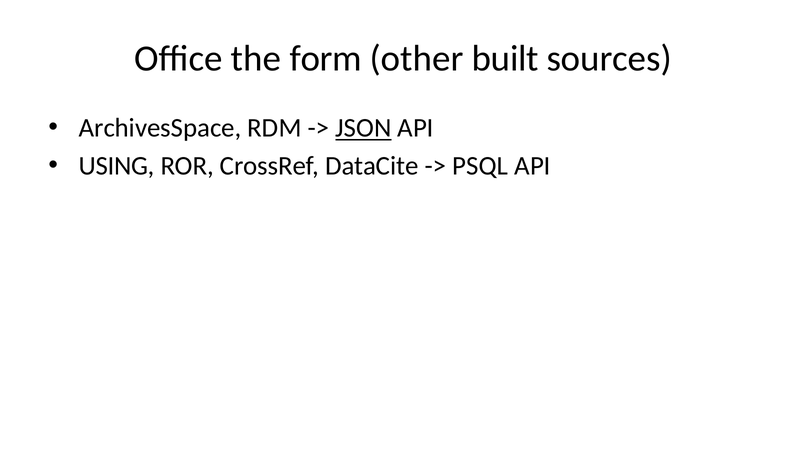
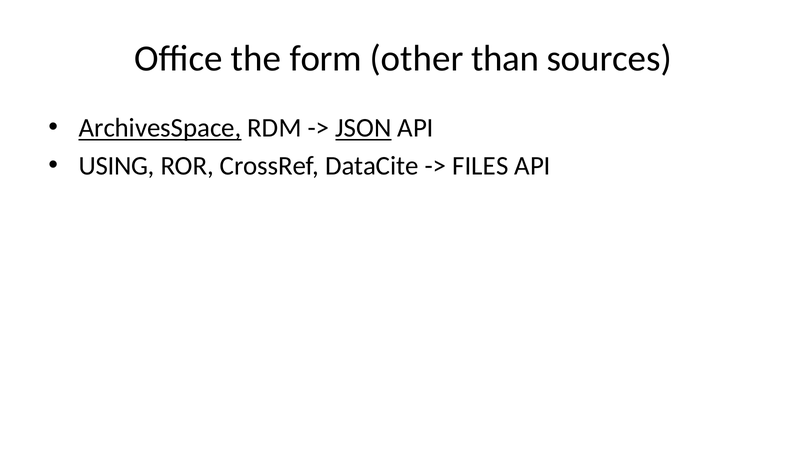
built: built -> than
ArchivesSpace underline: none -> present
PSQL: PSQL -> FILES
